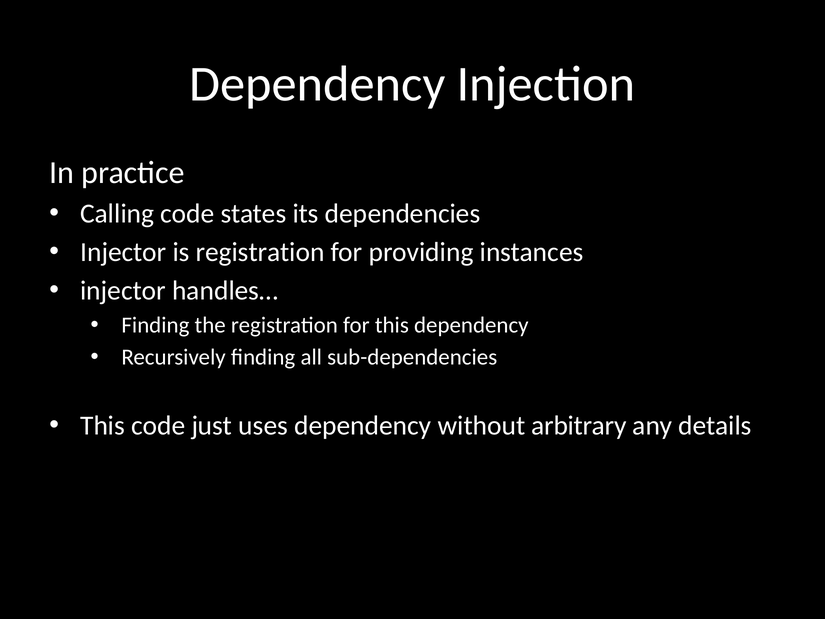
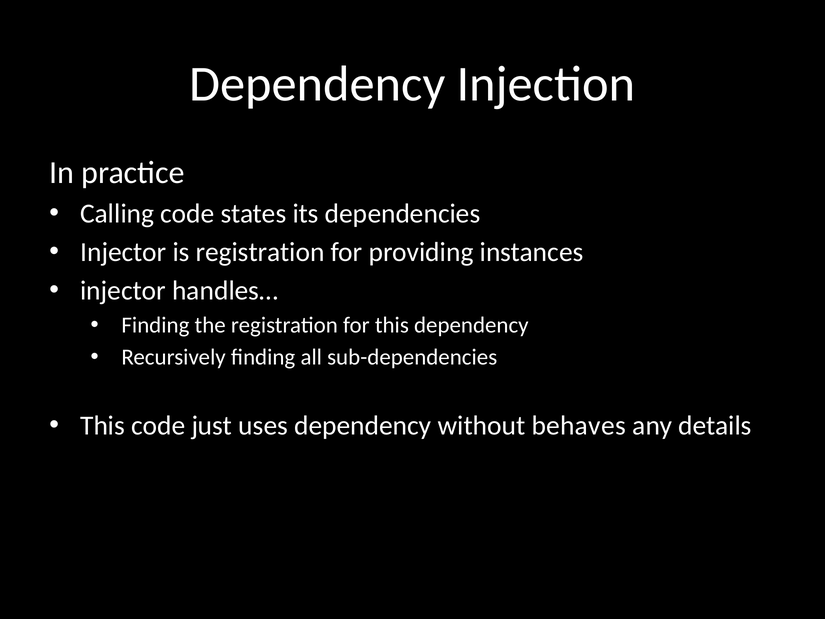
arbitrary: arbitrary -> behaves
